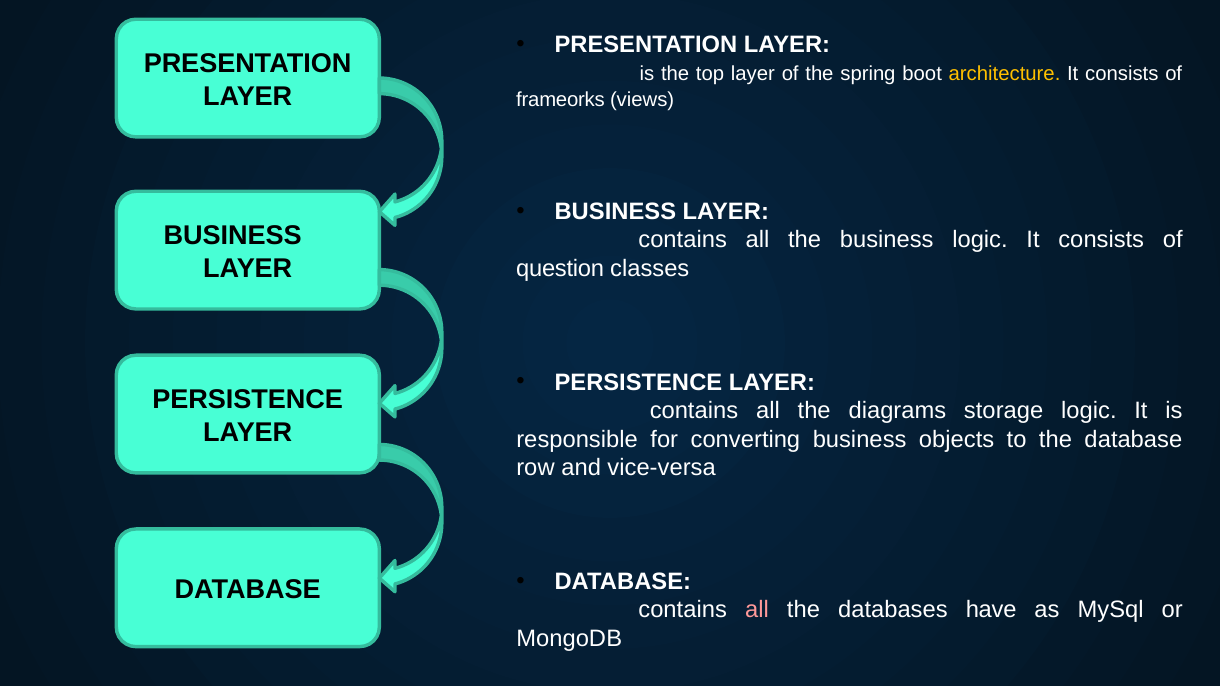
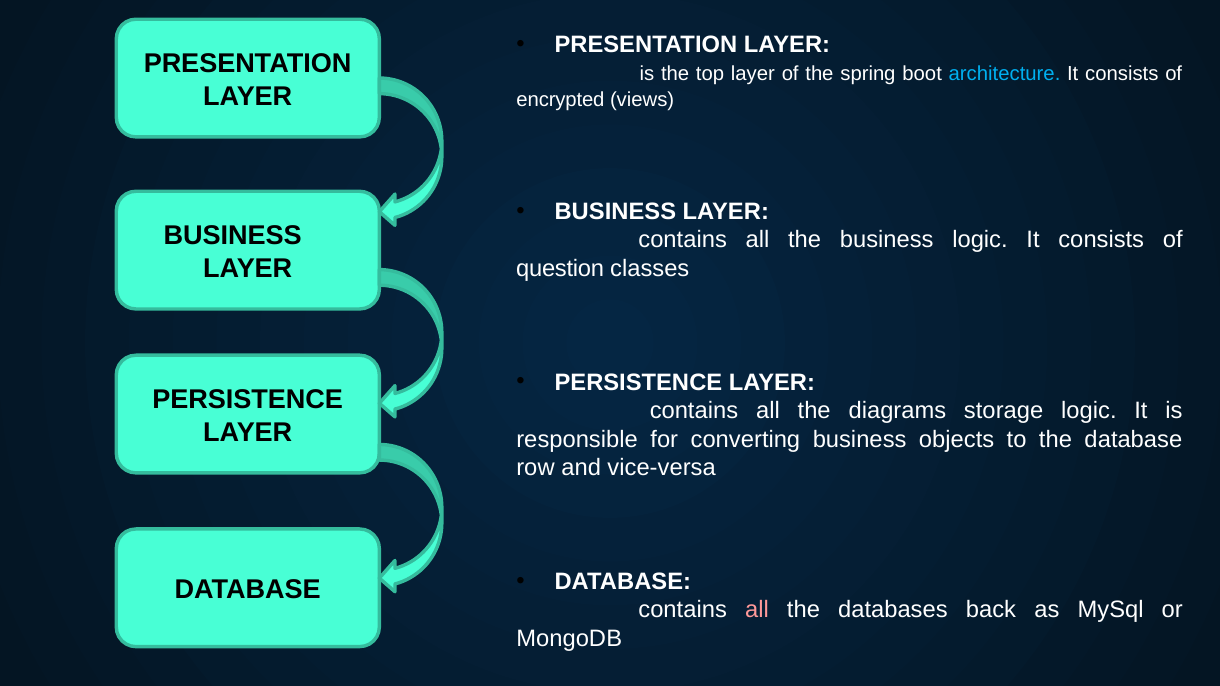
architecture colour: yellow -> light blue
frameorks: frameorks -> encrypted
have: have -> back
